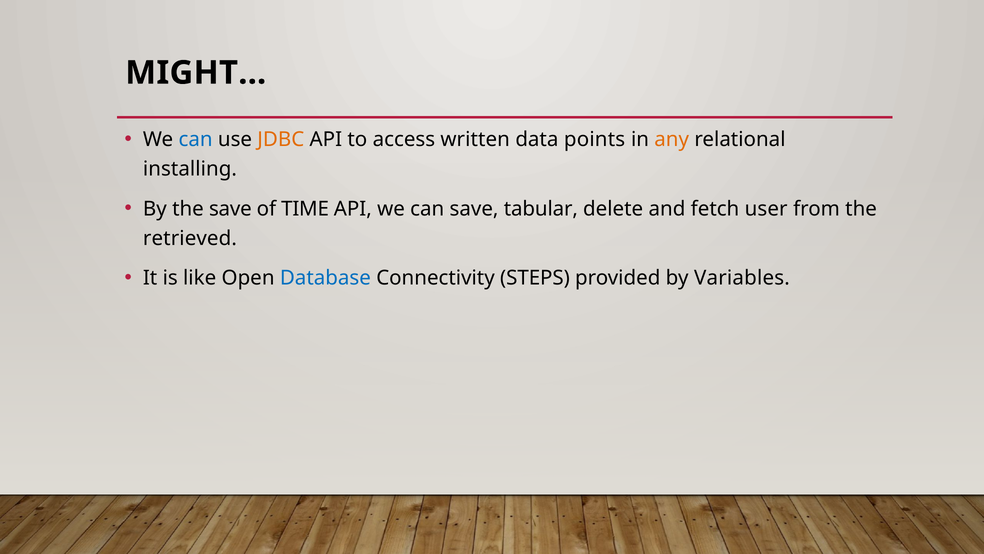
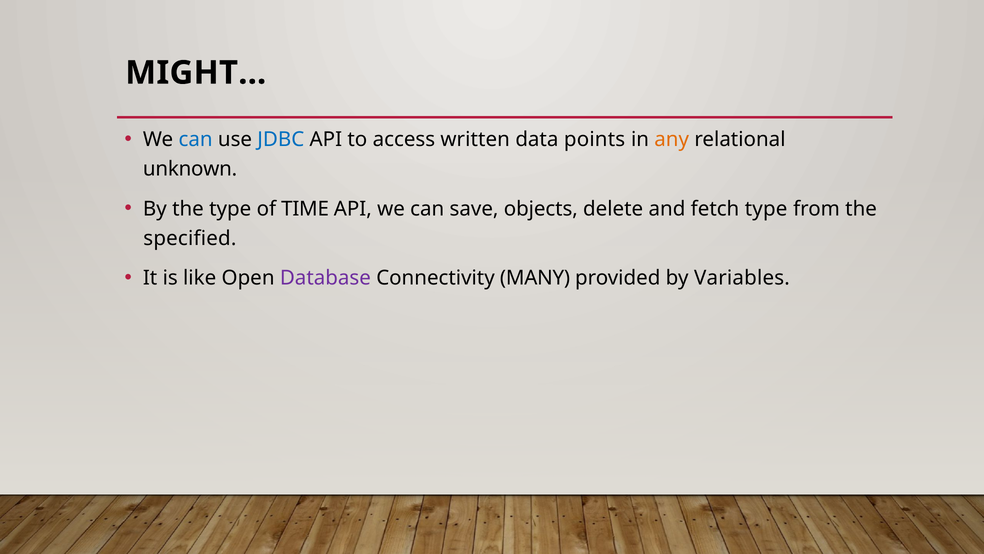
JDBC colour: orange -> blue
installing: installing -> unknown
the save: save -> type
tabular: tabular -> objects
fetch user: user -> type
retrieved: retrieved -> specified
Database colour: blue -> purple
STEPS: STEPS -> MANY
